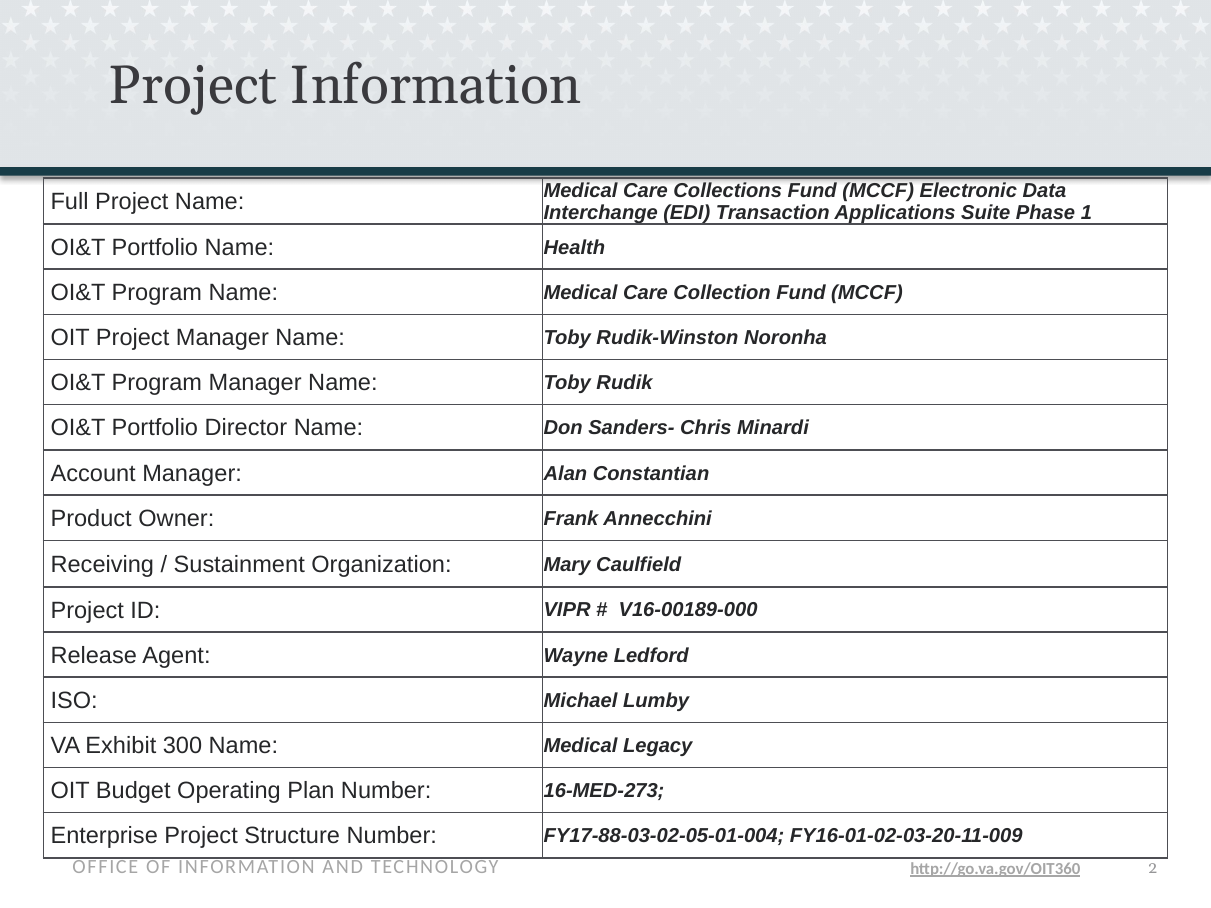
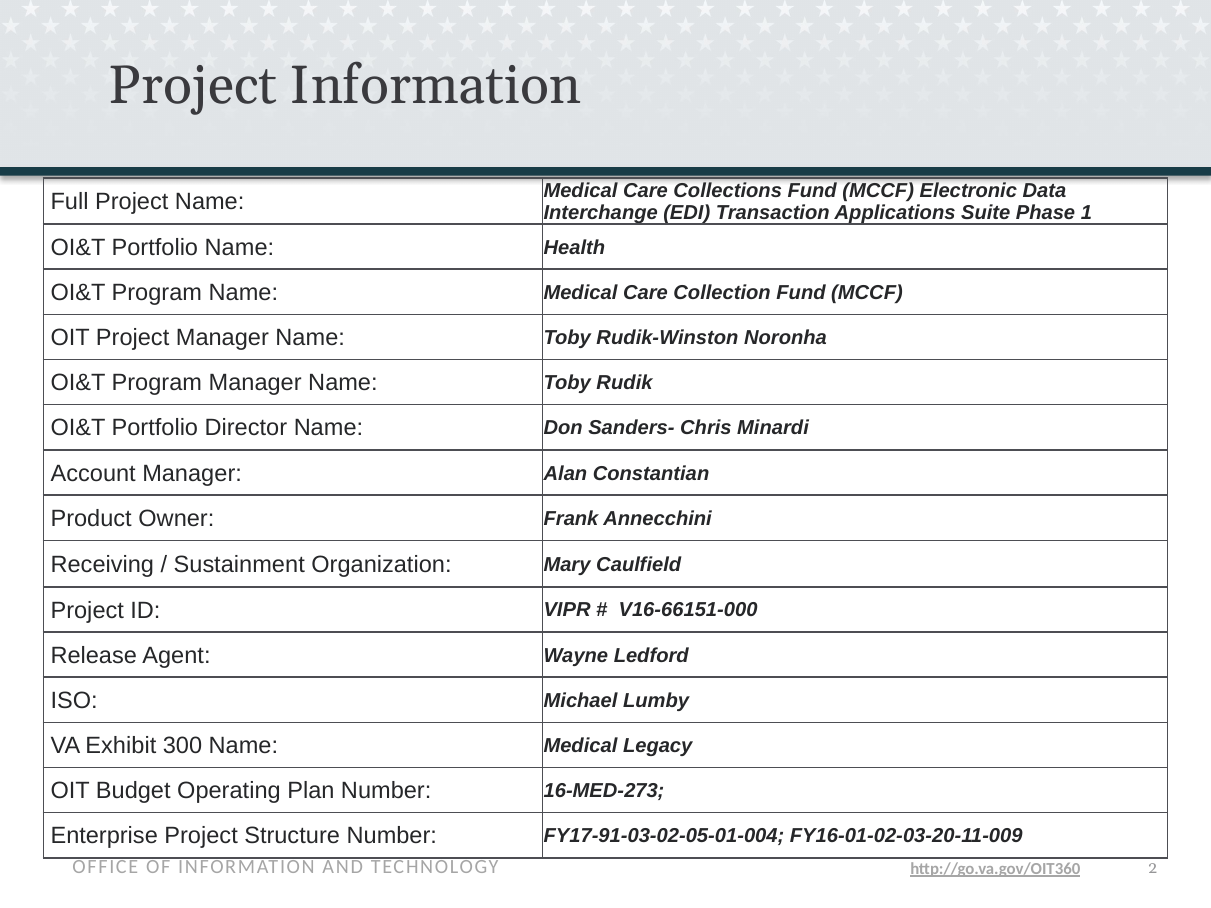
V16-00189-000: V16-00189-000 -> V16-66151-000
FY17-88-03-02-05-01-004: FY17-88-03-02-05-01-004 -> FY17-91-03-02-05-01-004
